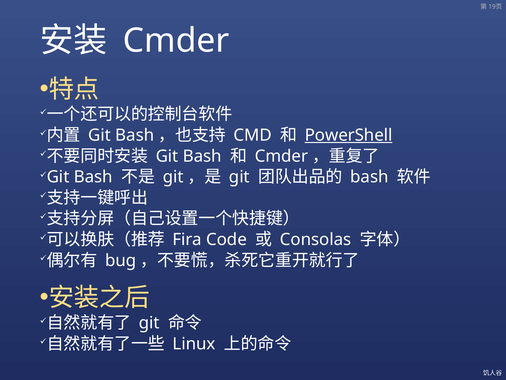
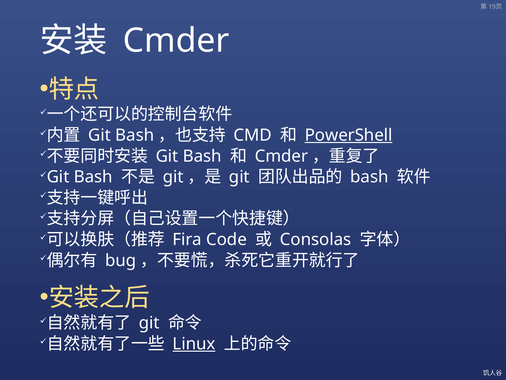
Linux underline: none -> present
